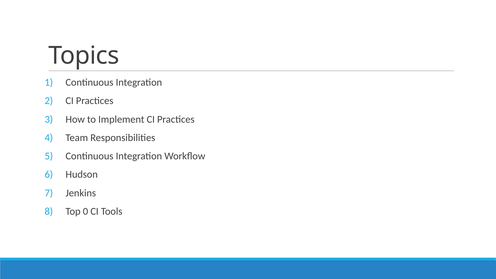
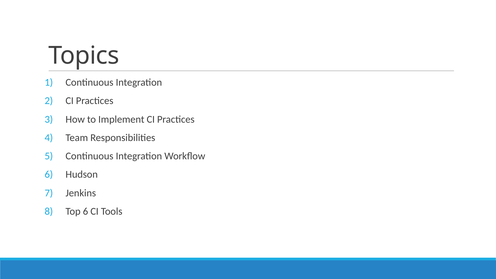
Top 0: 0 -> 6
